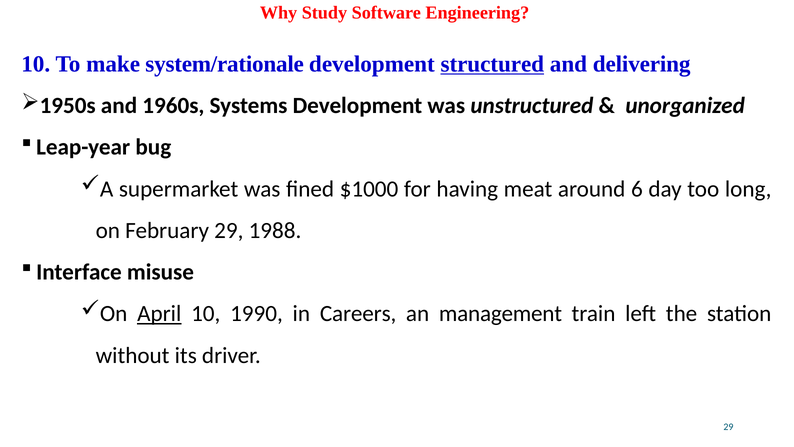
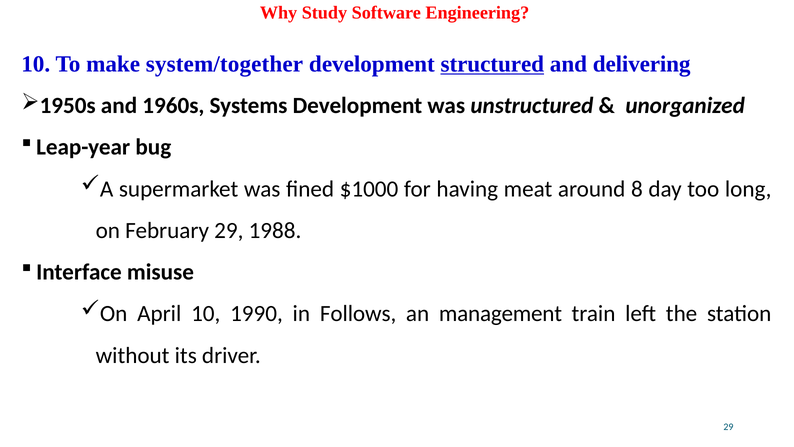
system/rationale: system/rationale -> system/together
6: 6 -> 8
April underline: present -> none
Careers: Careers -> Follows
